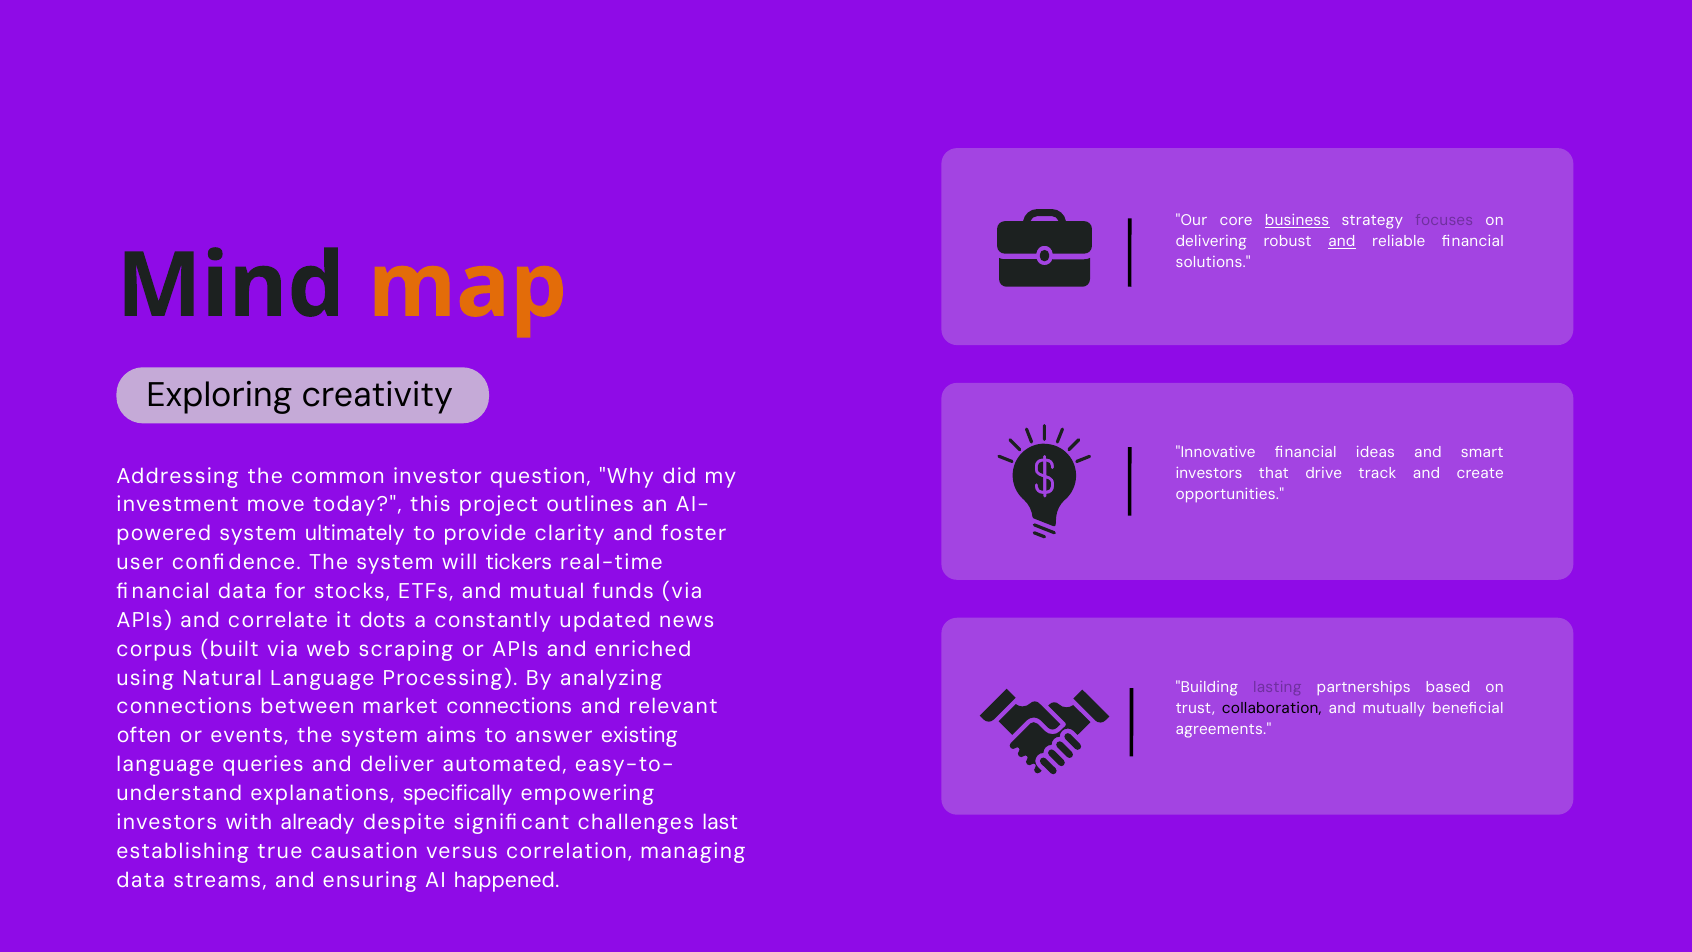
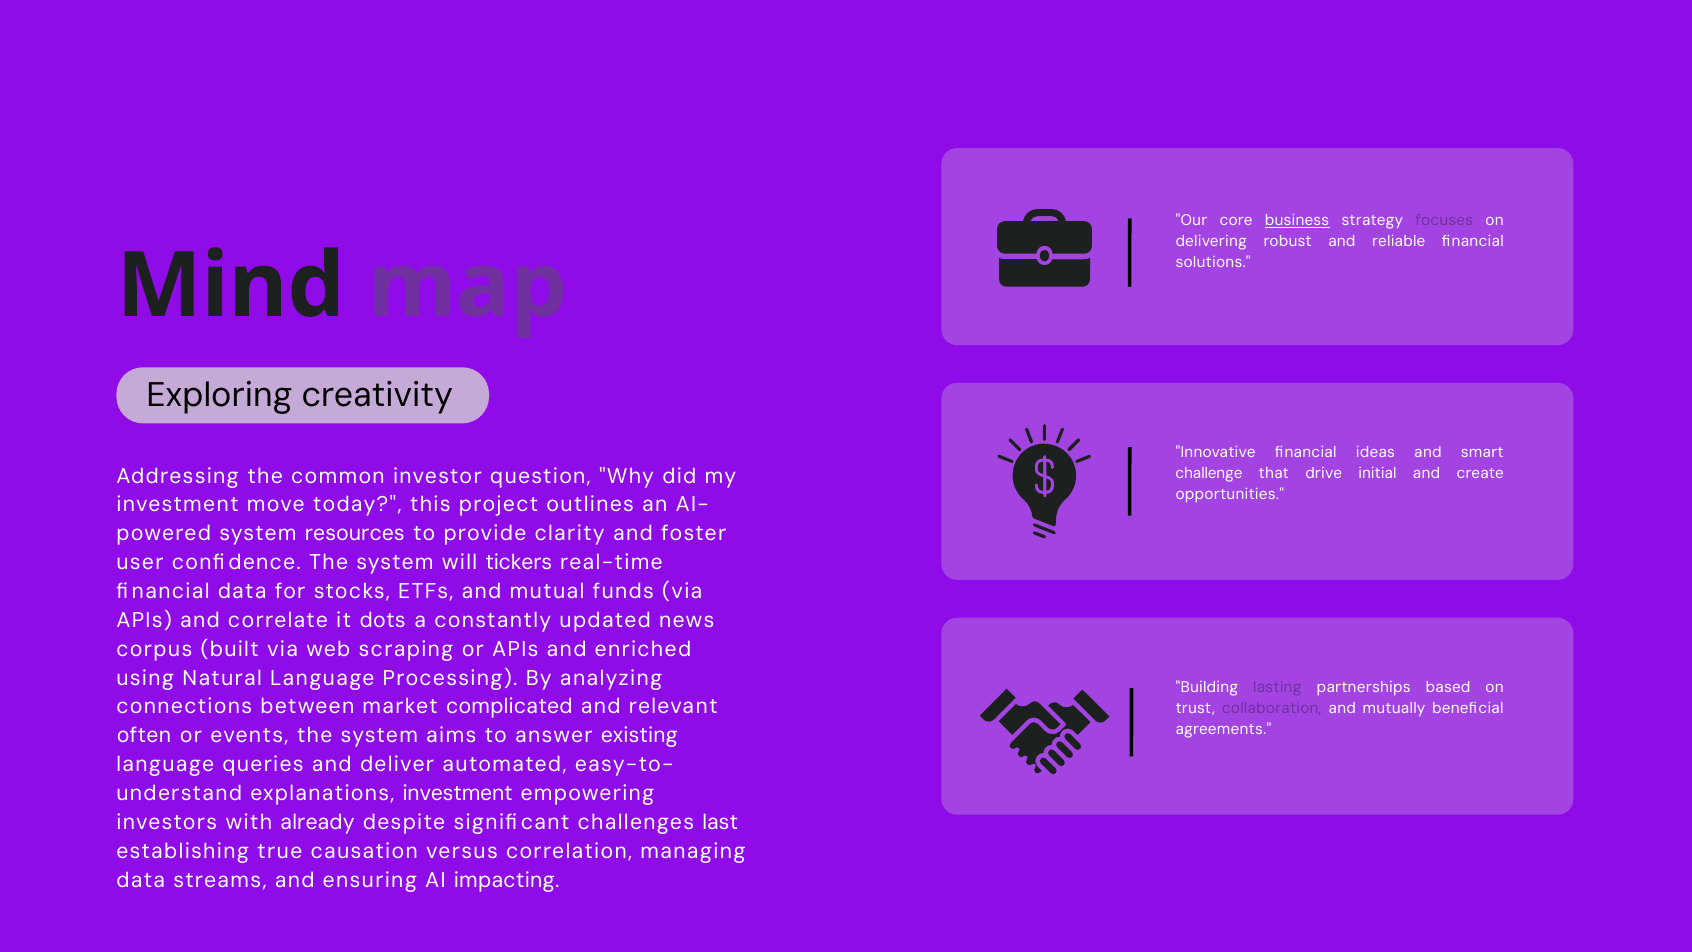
and at (1342, 242) underline: present -> none
map colour: orange -> purple
investors at (1209, 473): investors -> challenge
track: track -> initial
ultimately: ultimately -> resources
market connections: connections -> complicated
collaboration colour: black -> purple
explanations specifically: specifically -> investment
happened: happened -> impacting
